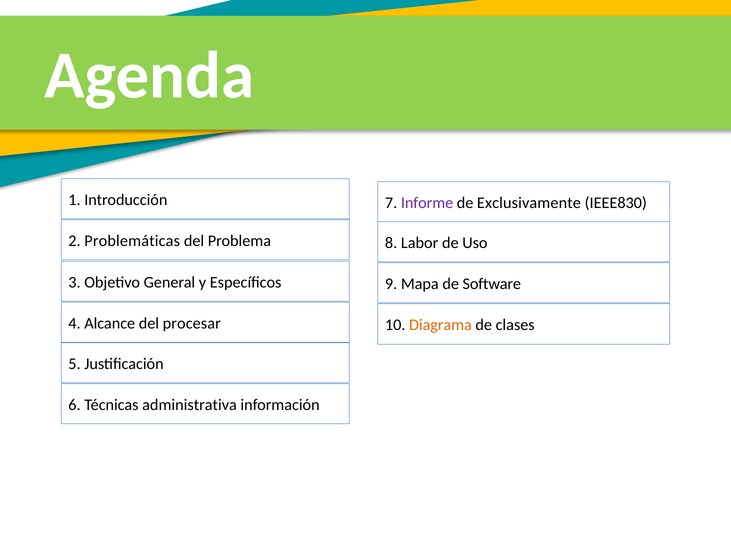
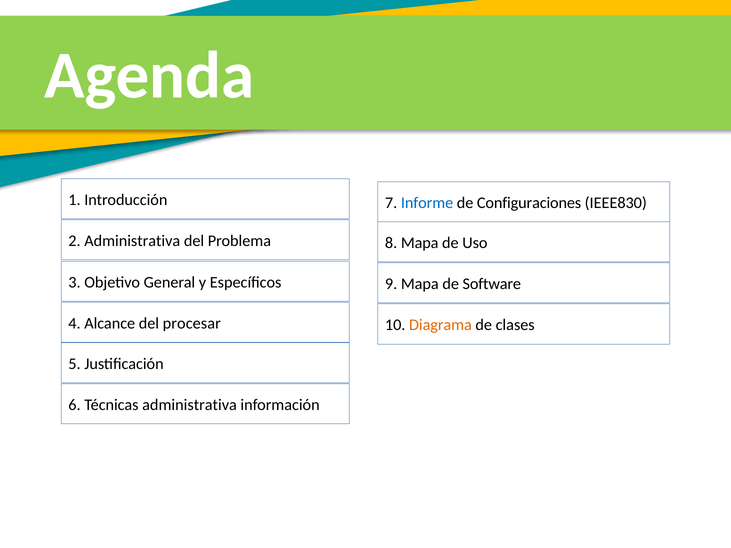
Informe colour: purple -> blue
Exclusivamente: Exclusivamente -> Configuraciones
2 Problemáticas: Problemáticas -> Administrativa
8 Labor: Labor -> Mapa
